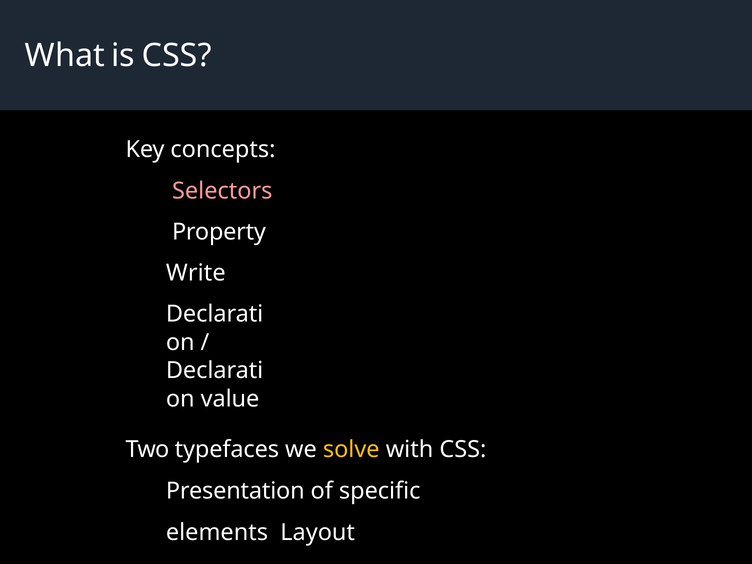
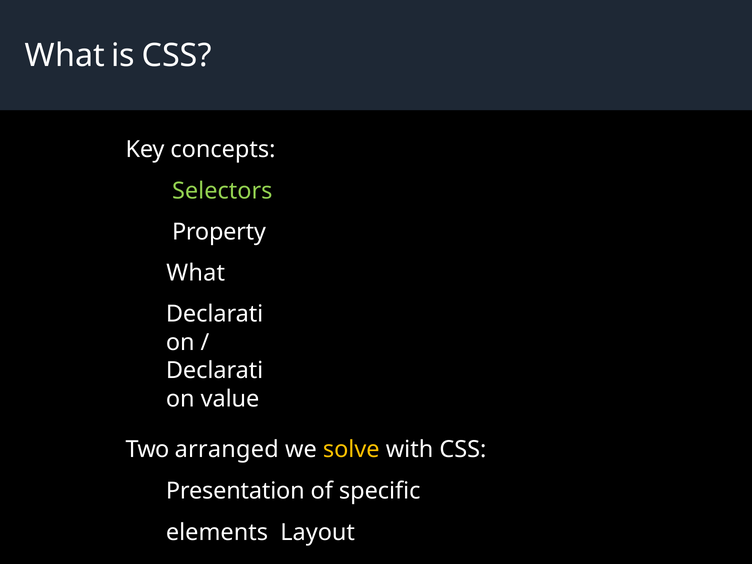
Selectors colour: pink -> light green
Write: Write -> What
typefaces: typefaces -> arranged
